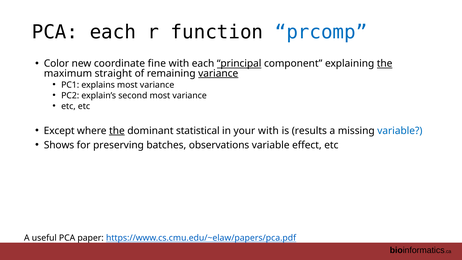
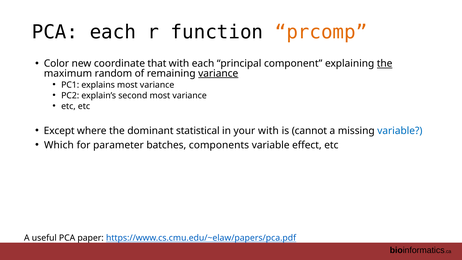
prcomp colour: blue -> orange
fine: fine -> that
principal underline: present -> none
straight: straight -> random
the at (117, 131) underline: present -> none
results: results -> cannot
Shows: Shows -> Which
preserving: preserving -> parameter
observations: observations -> components
